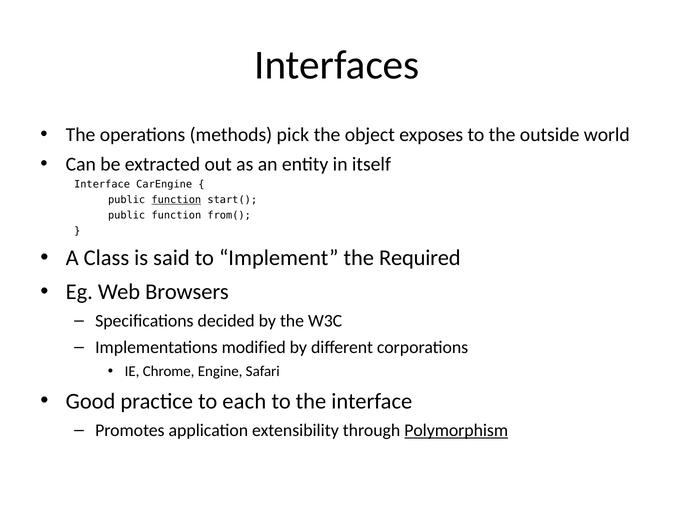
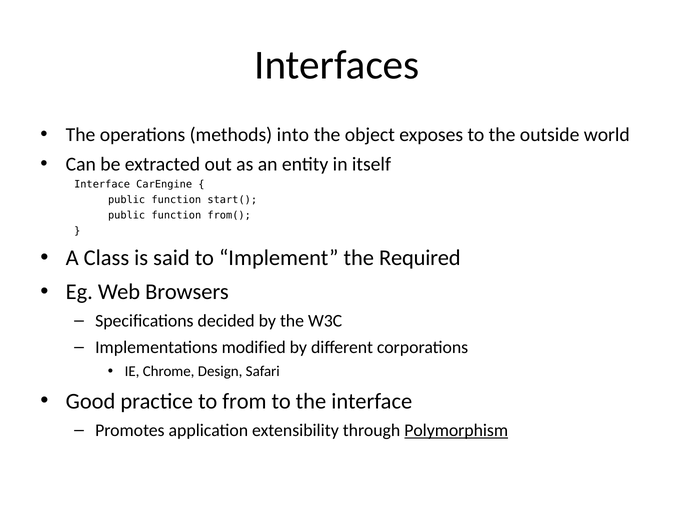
pick: pick -> into
function at (176, 200) underline: present -> none
Engine: Engine -> Design
each: each -> from
